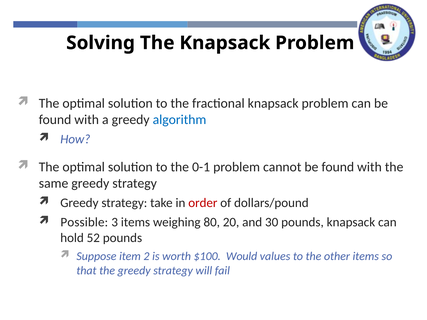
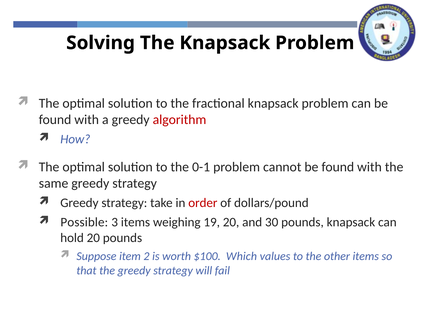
algorithm colour: blue -> red
80: 80 -> 19
hold 52: 52 -> 20
Would: Would -> Which
